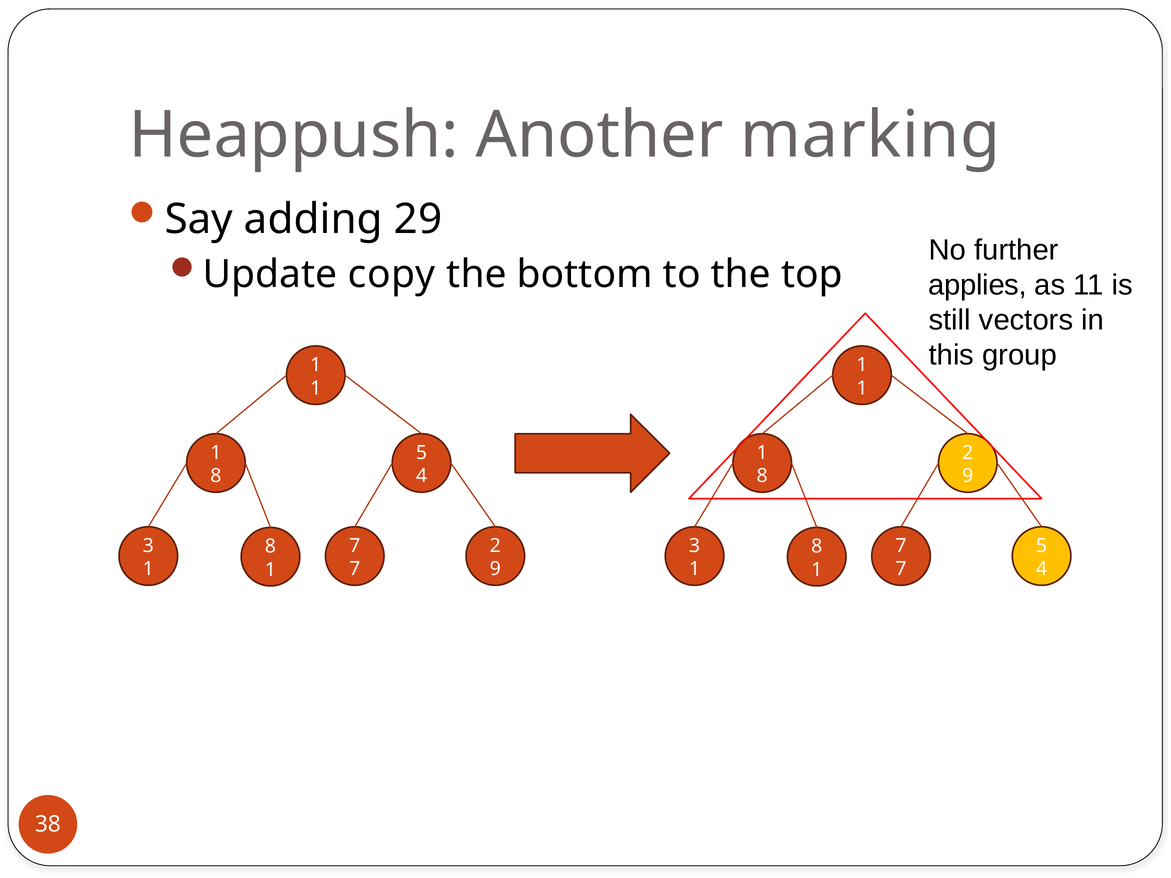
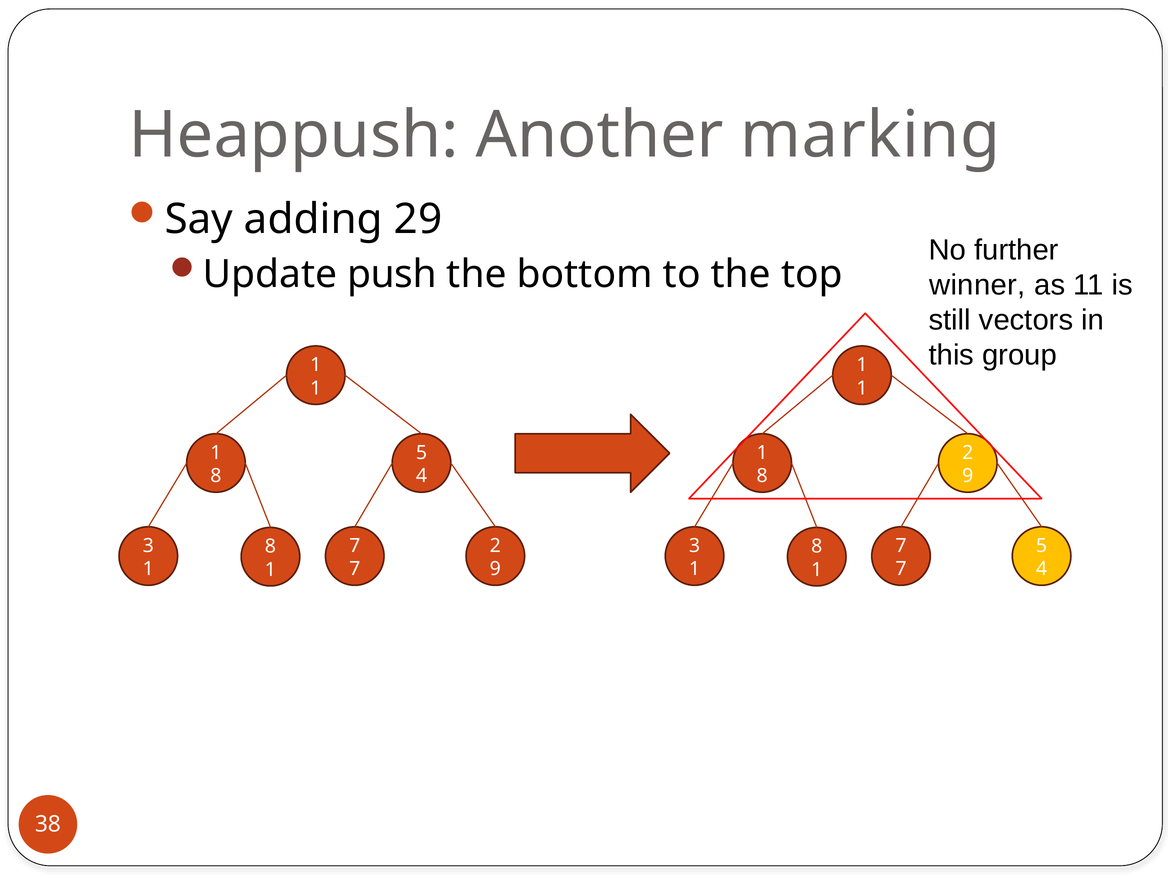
copy: copy -> push
applies: applies -> winner
